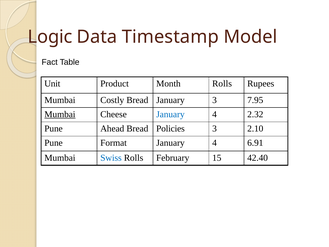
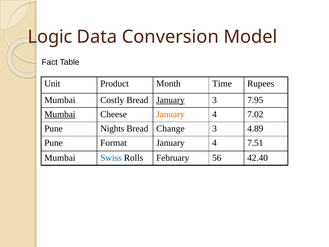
Timestamp: Timestamp -> Conversion
Month Rolls: Rolls -> Time
January at (170, 100) underline: none -> present
January at (170, 114) colour: blue -> orange
2.32: 2.32 -> 7.02
Ahead: Ahead -> Nights
Policies: Policies -> Change
2.10: 2.10 -> 4.89
6.91: 6.91 -> 7.51
15: 15 -> 56
